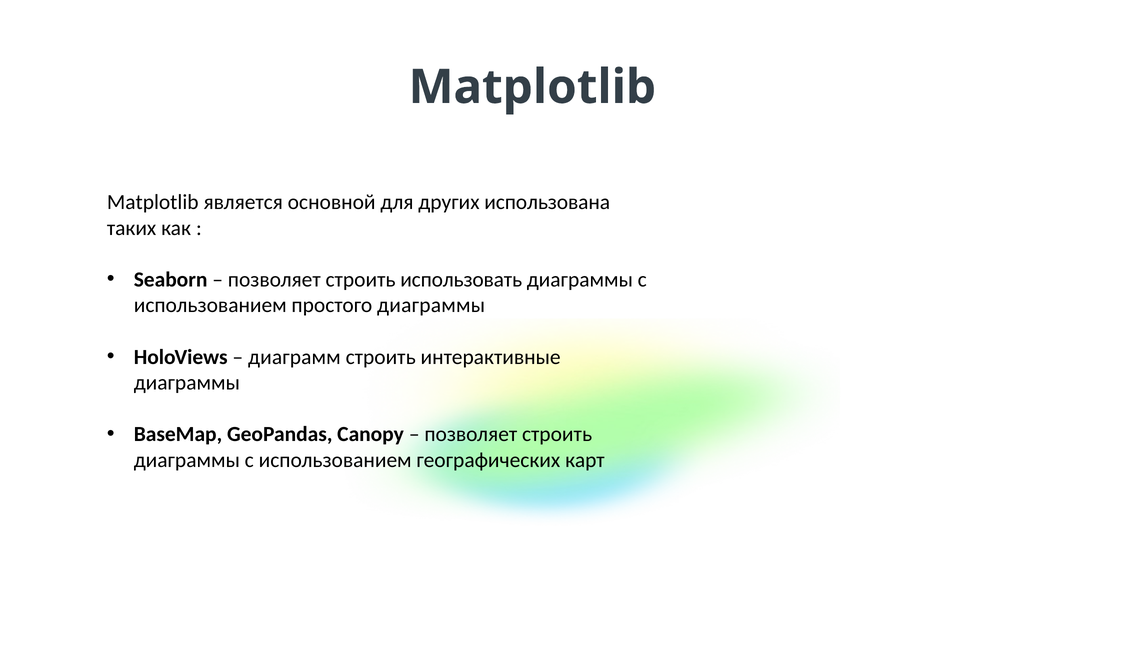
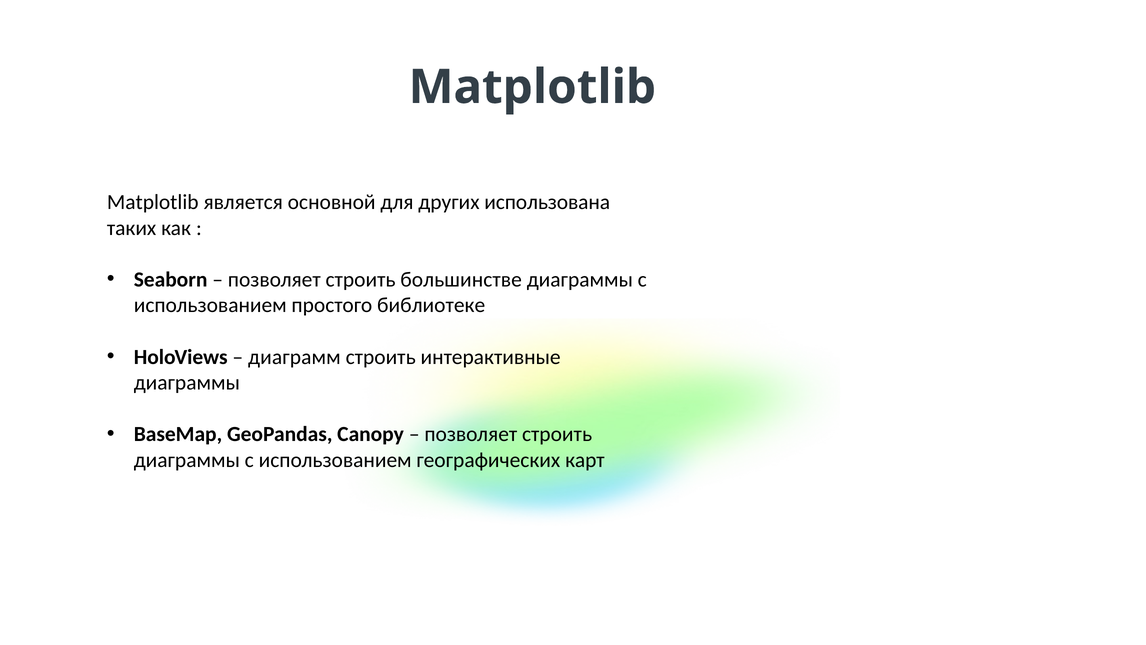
использовать: использовать -> большинстве
простого диаграммы: диаграммы -> библиотеке
